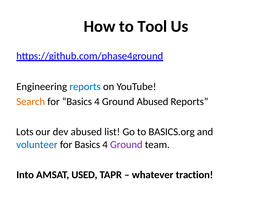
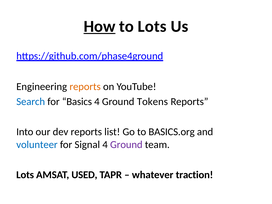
How underline: none -> present
to Tool: Tool -> Lots
reports at (85, 87) colour: blue -> orange
Search colour: orange -> blue
Ground Abused: Abused -> Tokens
Lots: Lots -> Into
dev abused: abused -> reports
Basics at (87, 145): Basics -> Signal
Into at (25, 175): Into -> Lots
